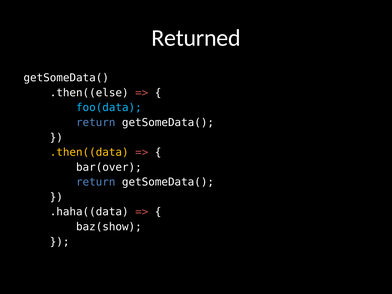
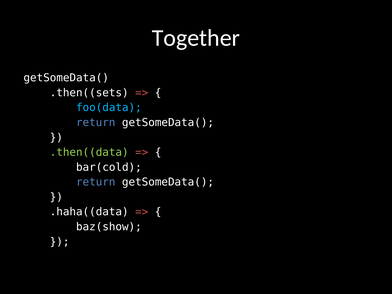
Returned: Returned -> Together
.then((else: .then((else -> .then((sets
.then((data colour: yellow -> light green
bar(over: bar(over -> bar(cold
